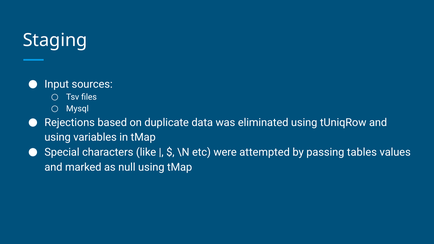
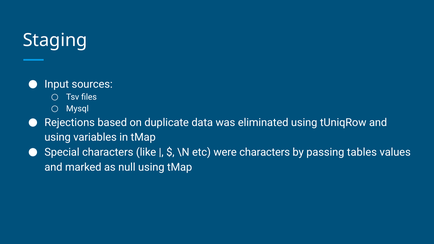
were attempted: attempted -> characters
